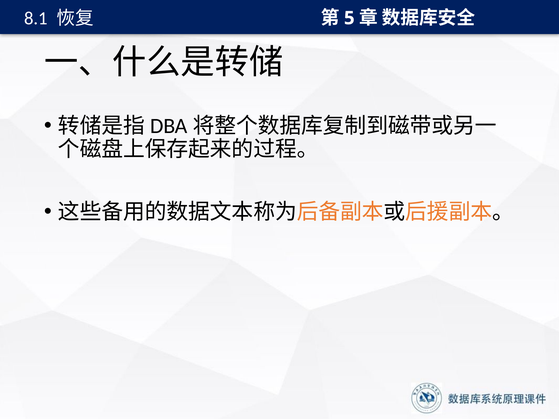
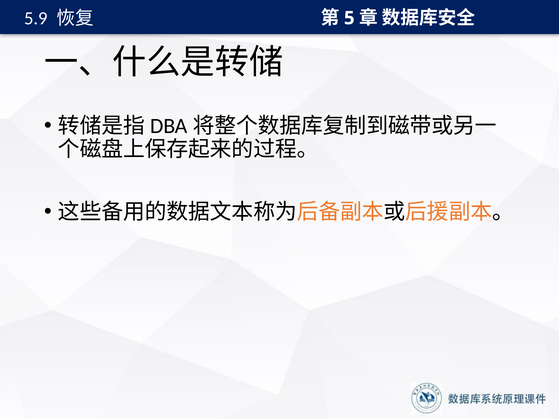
8.1: 8.1 -> 5.9
